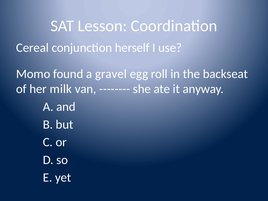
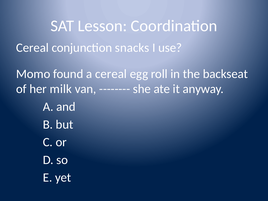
herself: herself -> snacks
a gravel: gravel -> cereal
